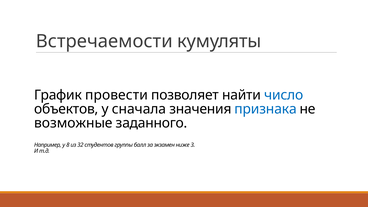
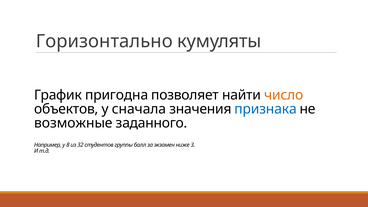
Встречаемости: Встречаемости -> Горизонтально
провести: провести -> пригодна
число colour: blue -> orange
